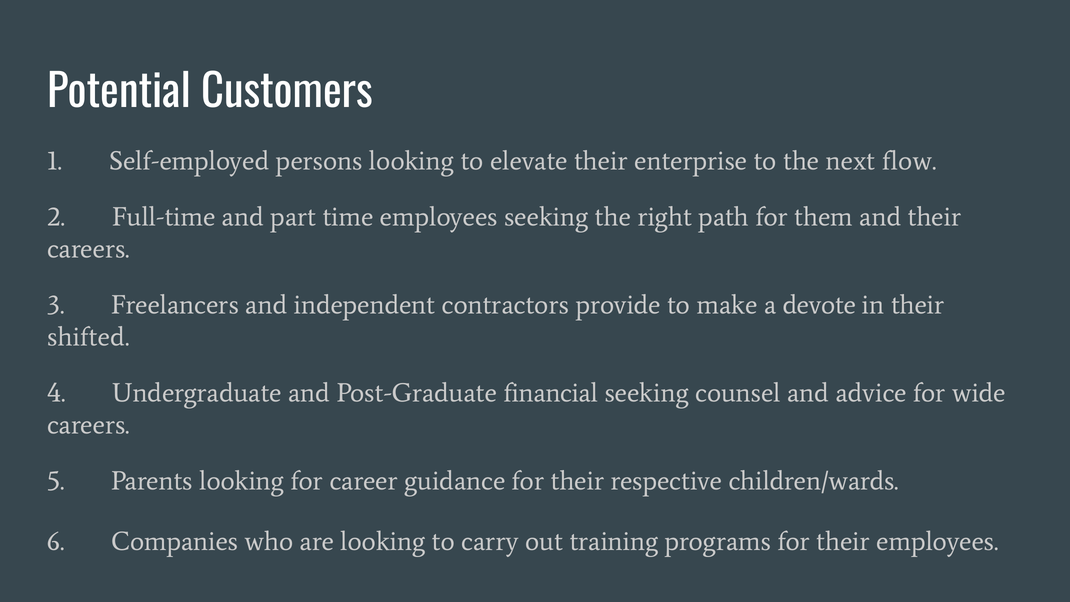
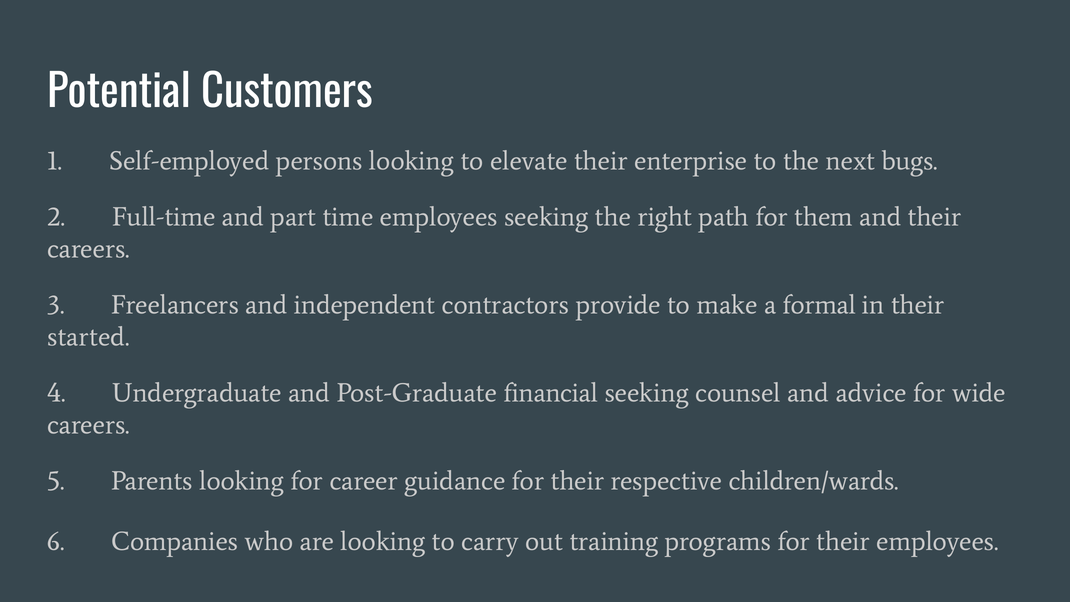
flow: flow -> bugs
devote: devote -> formal
shifted: shifted -> started
